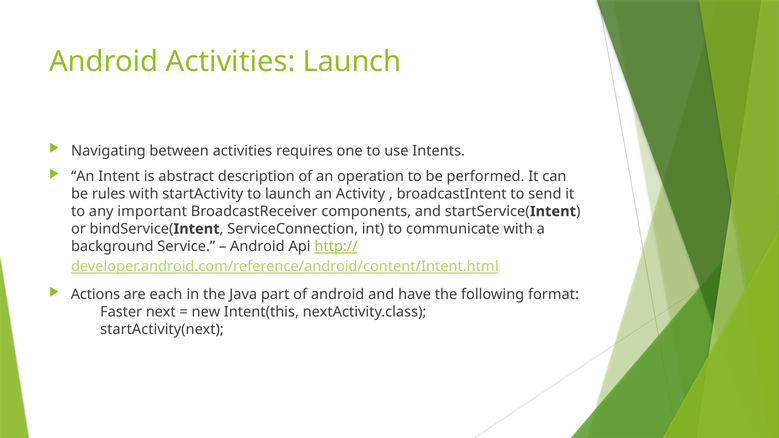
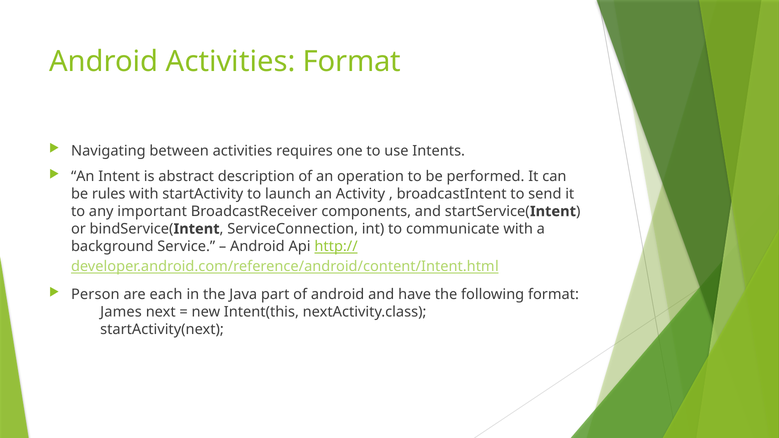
Activities Launch: Launch -> Format
Actions: Actions -> Person
Faster: Faster -> James
